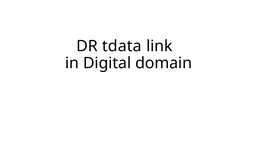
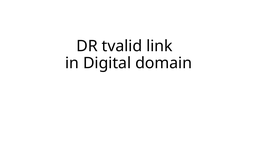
tdata: tdata -> tvalid
